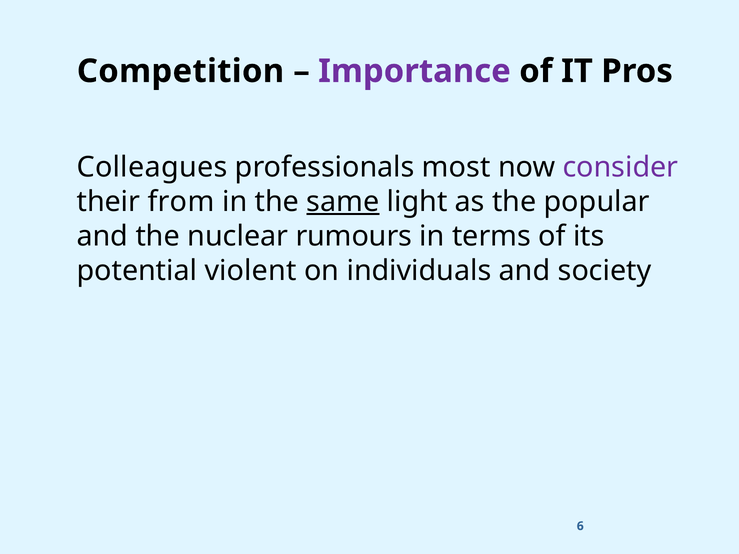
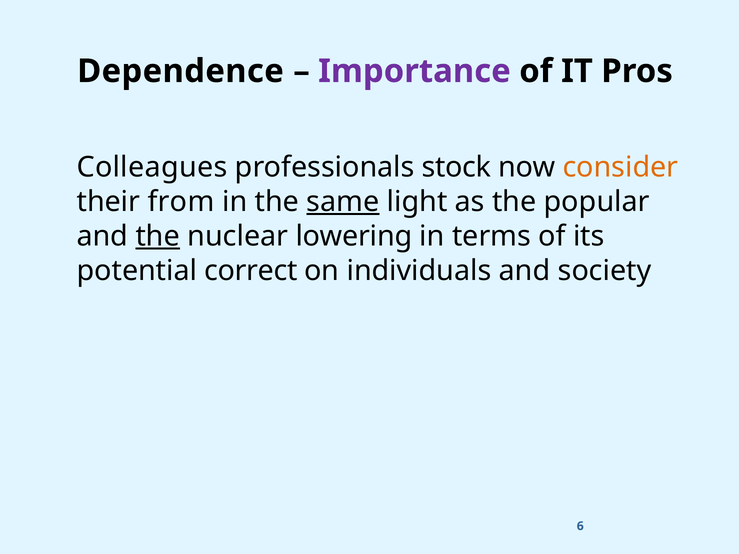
Competition: Competition -> Dependence
most: most -> stock
consider colour: purple -> orange
the at (158, 236) underline: none -> present
rumours: rumours -> lowering
violent: violent -> correct
